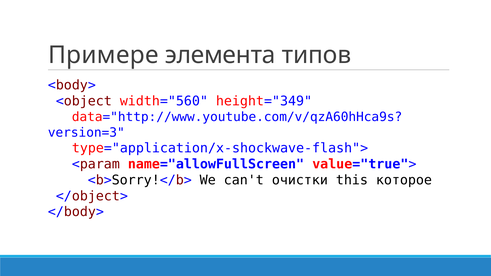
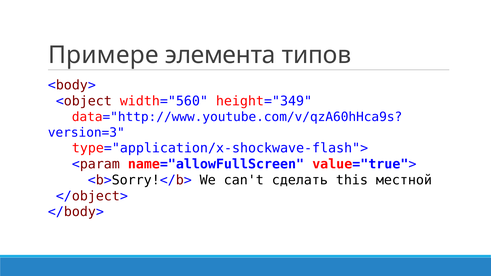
очистки: очистки -> сделать
которое: которое -> местной
